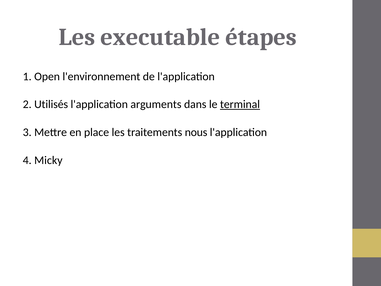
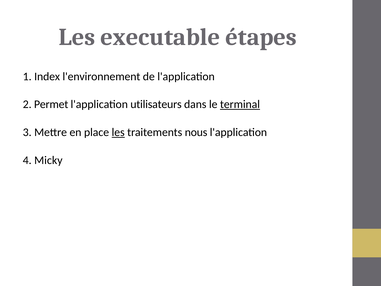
Open: Open -> Index
Utilisés: Utilisés -> Permet
arguments: arguments -> utilisateurs
les at (118, 132) underline: none -> present
